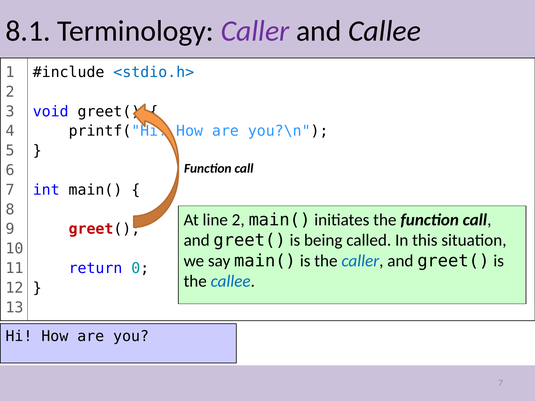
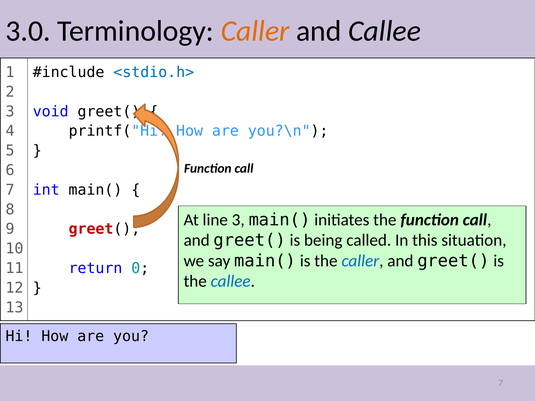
8.1: 8.1 -> 3.0
Caller at (255, 31) colour: purple -> orange
line 2: 2 -> 3
